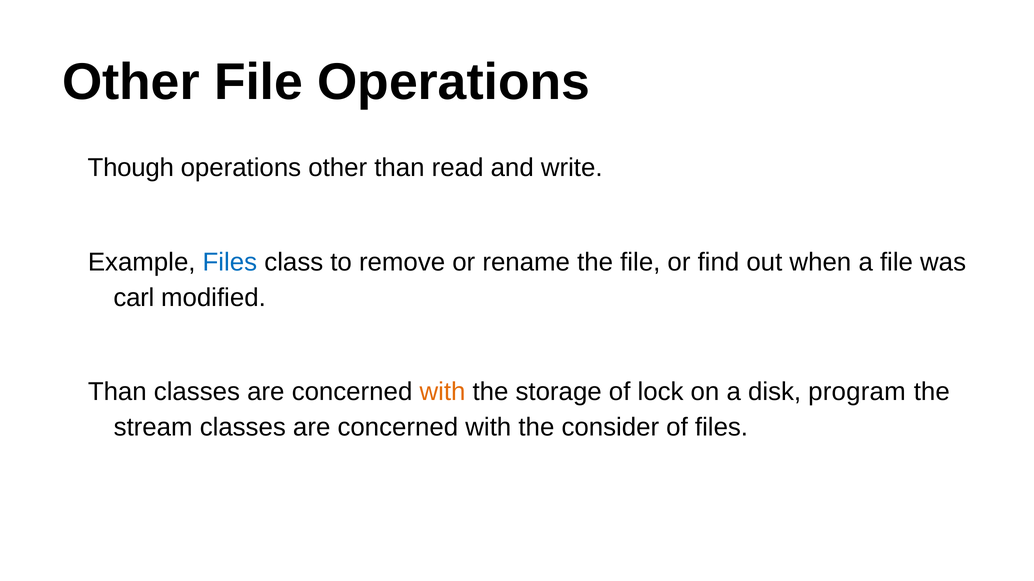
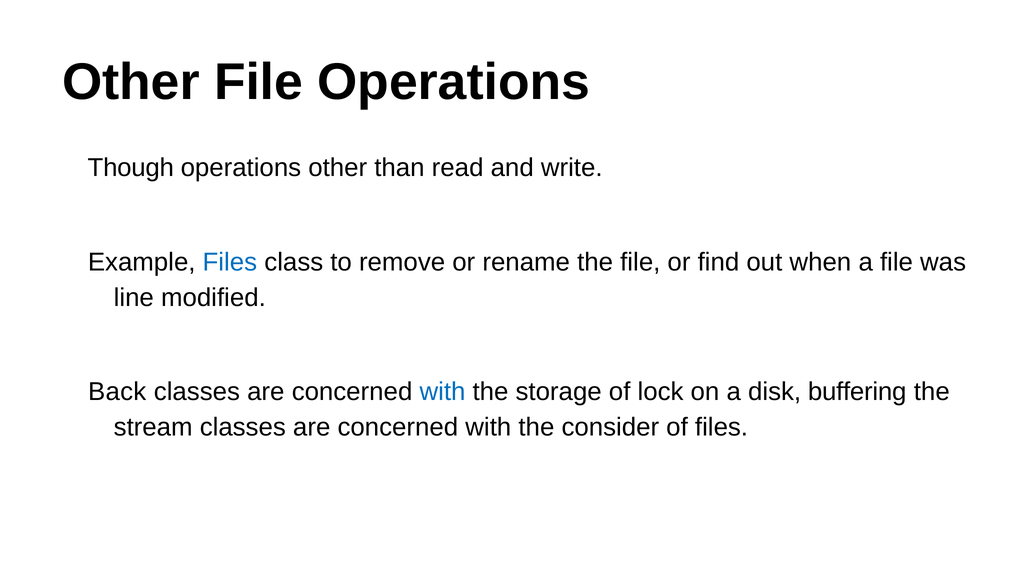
carl: carl -> line
Than at (117, 392): Than -> Back
with at (442, 392) colour: orange -> blue
program: program -> buffering
